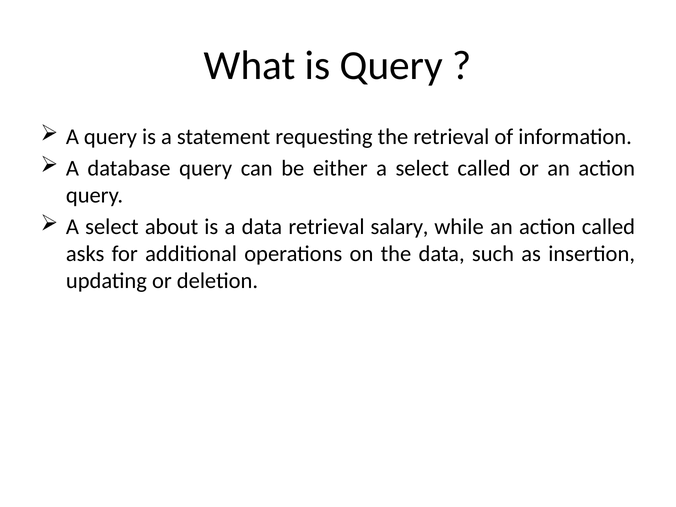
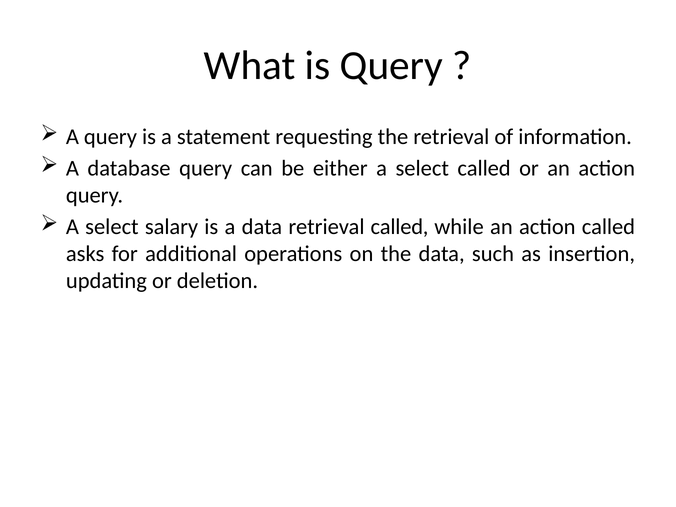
about: about -> salary
retrieval salary: salary -> called
